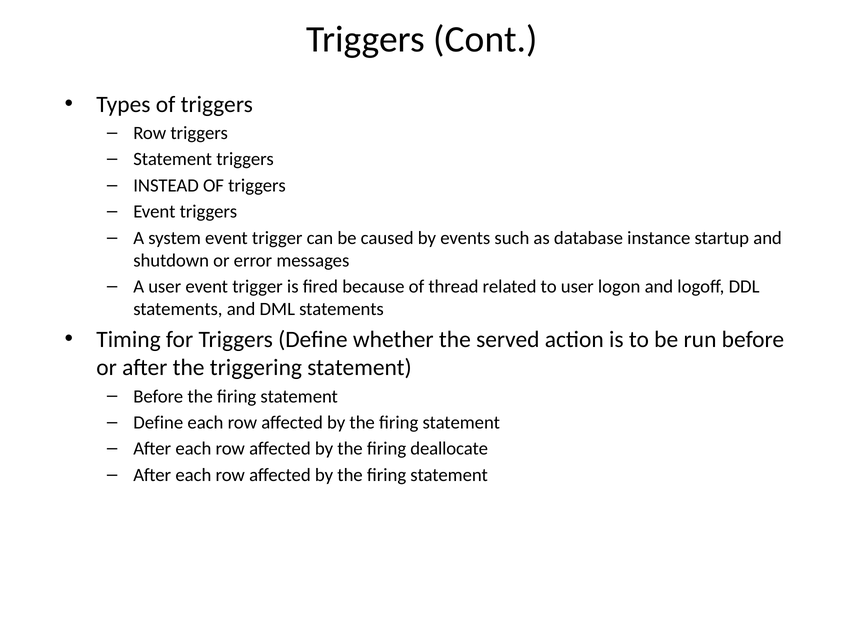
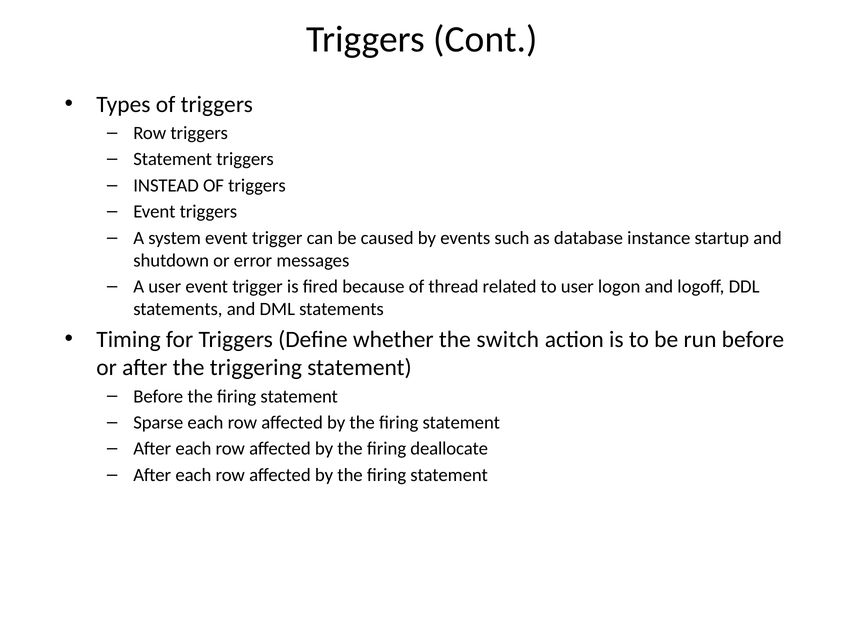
served: served -> switch
Define at (158, 423): Define -> Sparse
